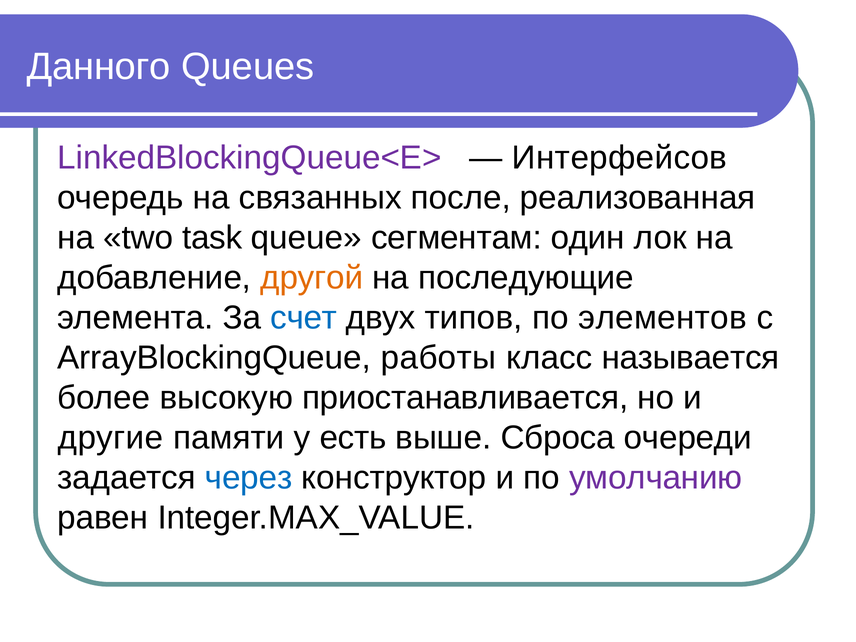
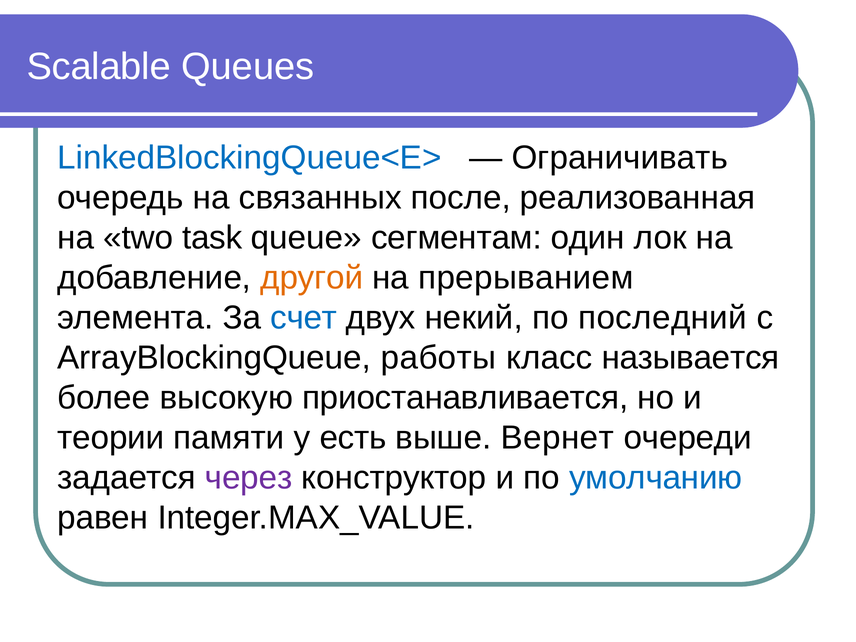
Данного: Данного -> Scalable
LinkedBlockingQueue<E> colour: purple -> blue
Интерфейсов: Интерфейсов -> Ограничивать
последующие: последующие -> прерыванием
типов: типов -> некий
элементов: элементов -> последний
другие: другие -> теории
Сброса: Сброса -> Вернет
через colour: blue -> purple
умолчанию colour: purple -> blue
